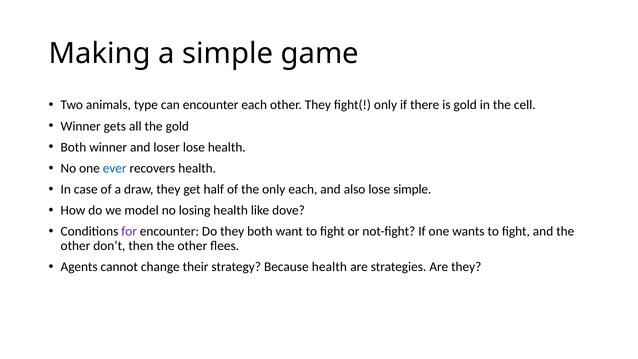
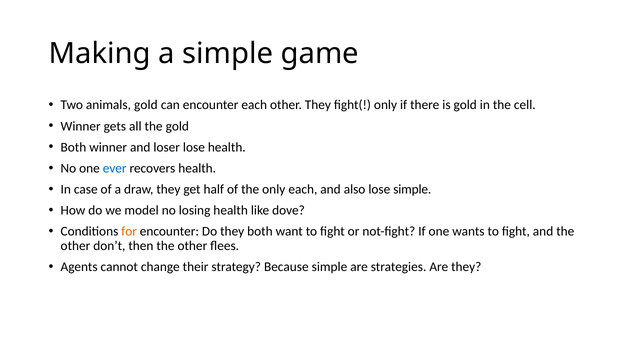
animals type: type -> gold
for colour: purple -> orange
Because health: health -> simple
